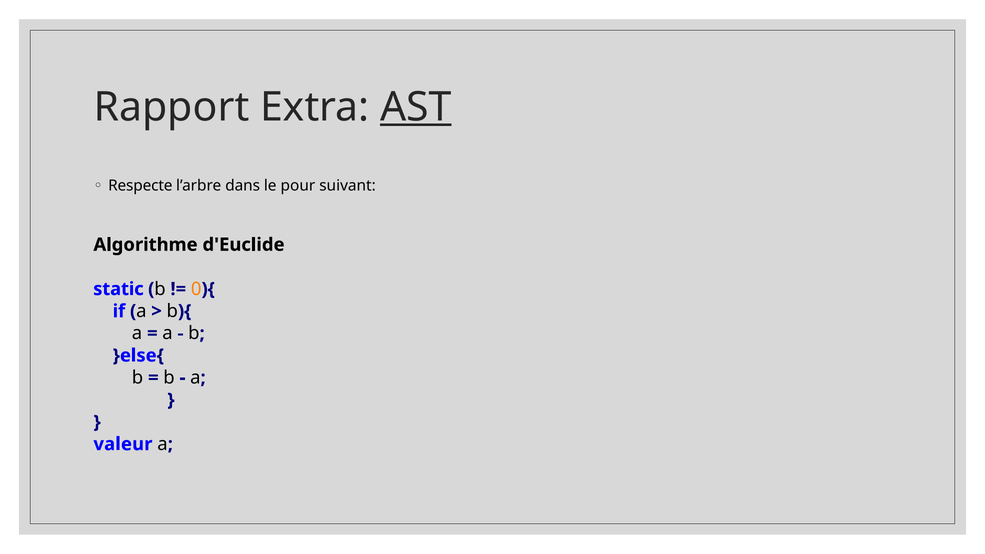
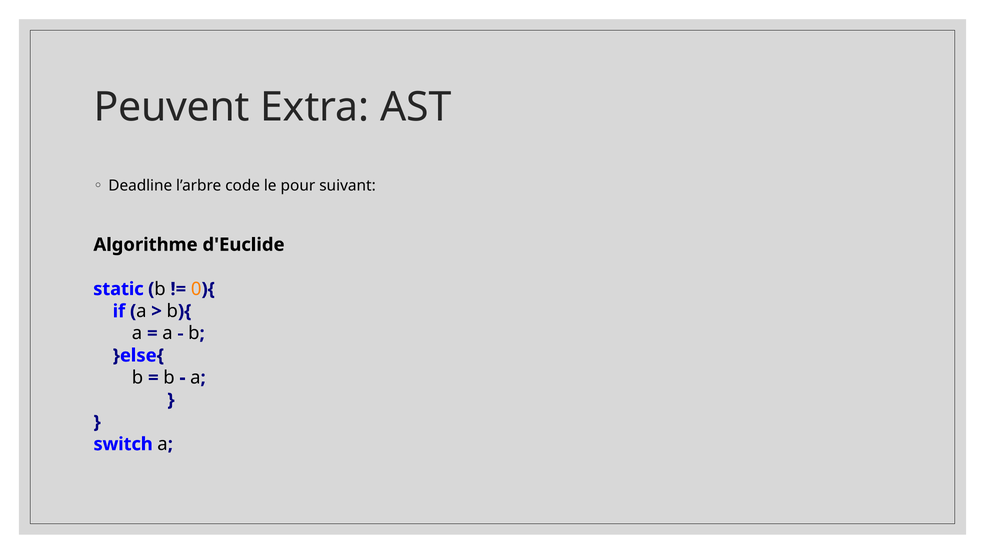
Rapport: Rapport -> Peuvent
AST underline: present -> none
Respecte: Respecte -> Deadline
dans: dans -> code
valeur: valeur -> switch
